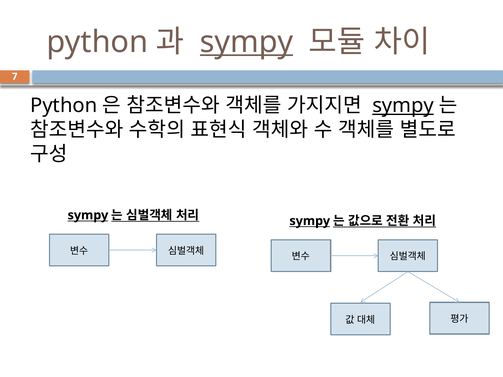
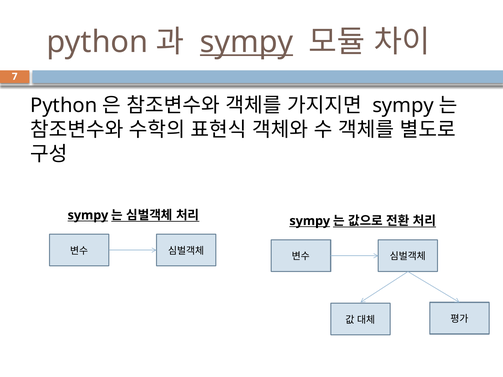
sympy at (403, 106) underline: present -> none
